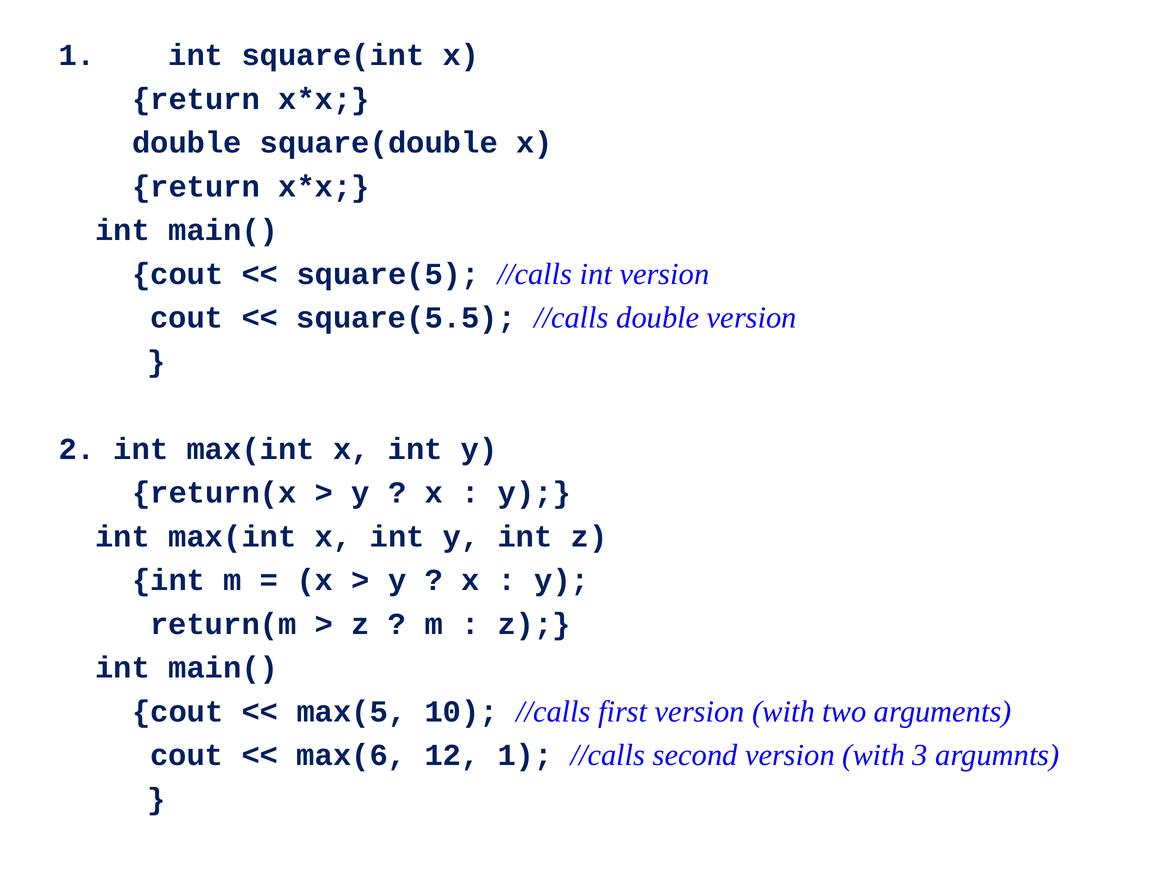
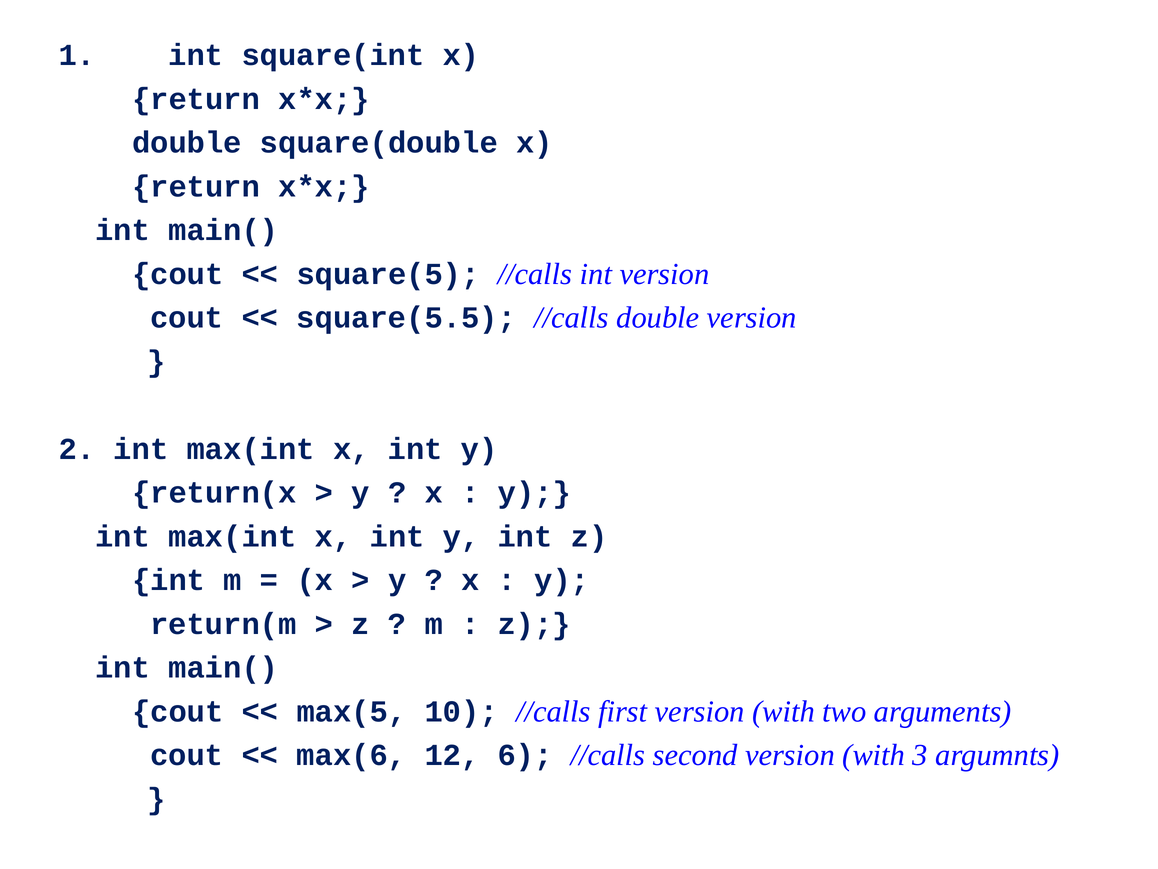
12 1: 1 -> 6
